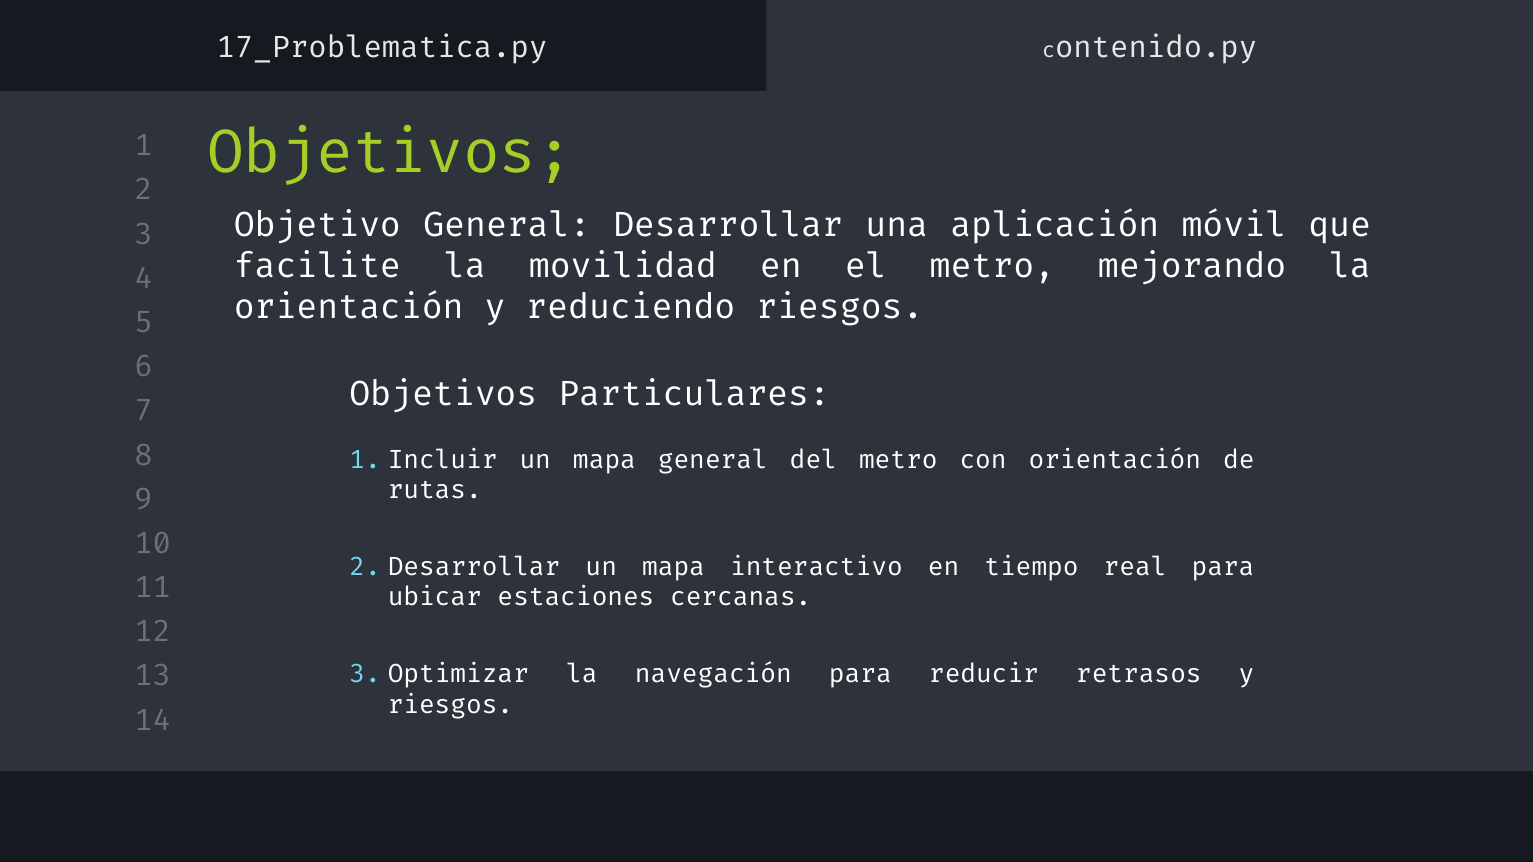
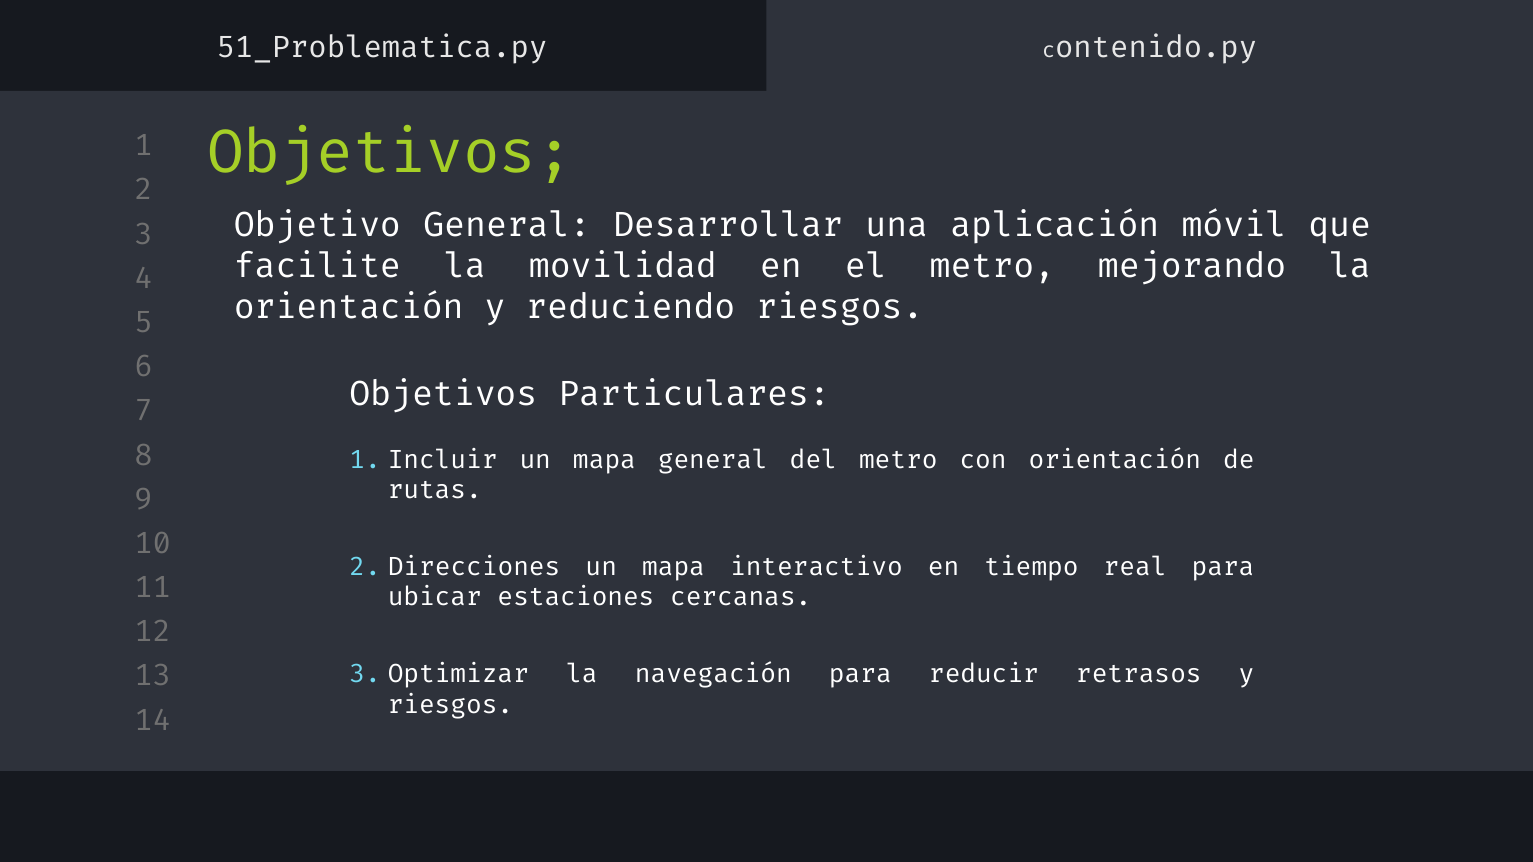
17_Problematica.py: 17_Problematica.py -> 51_Problematica.py
Desarrollar at (474, 567): Desarrollar -> Direcciones
